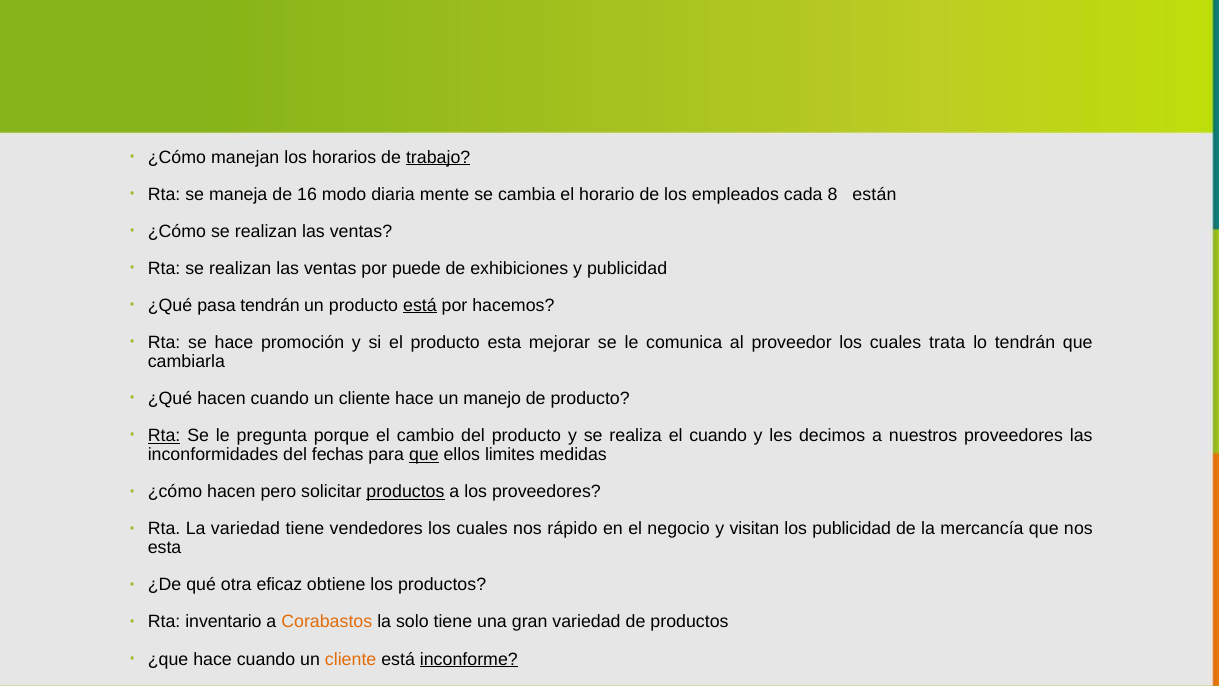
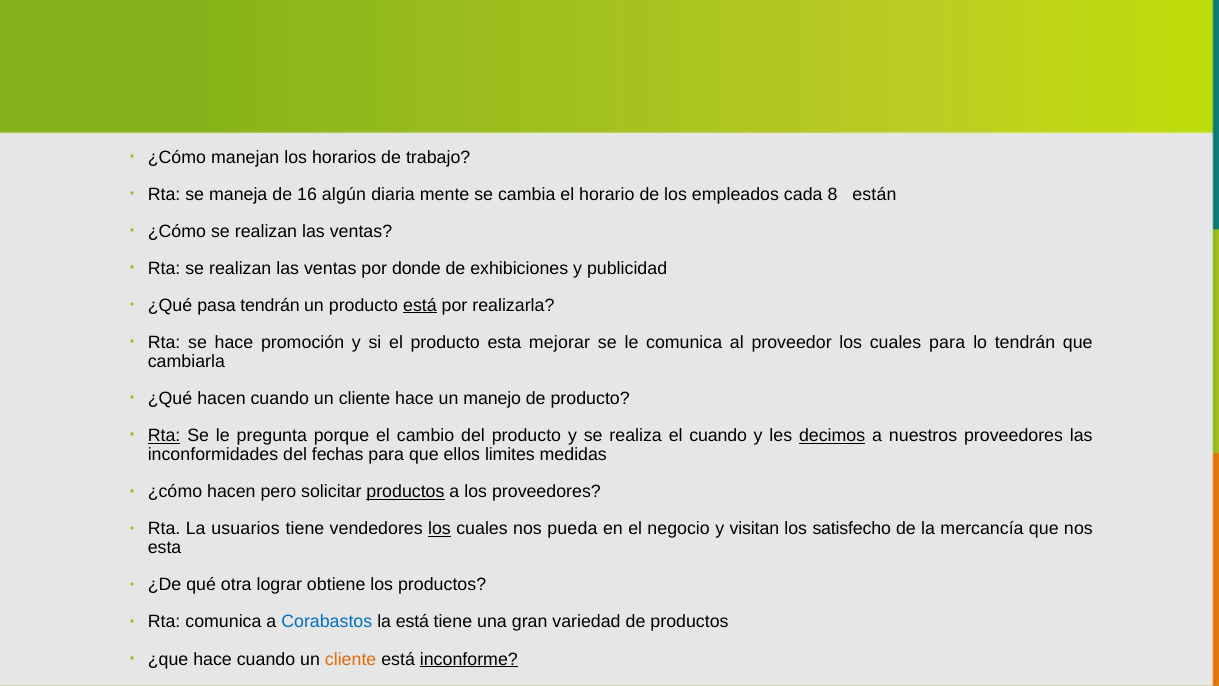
trabajo underline: present -> none
modo: modo -> algún
puede: puede -> donde
hacemos: hacemos -> realizarla
cuales trata: trata -> para
decimos underline: none -> present
que at (424, 455) underline: present -> none
La variedad: variedad -> usuarios
los at (439, 529) underline: none -> present
rápido: rápido -> pueda
los publicidad: publicidad -> satisfecho
eficaz: eficaz -> lograr
Rta inventario: inventario -> comunica
Corabastos colour: orange -> blue
la solo: solo -> está
